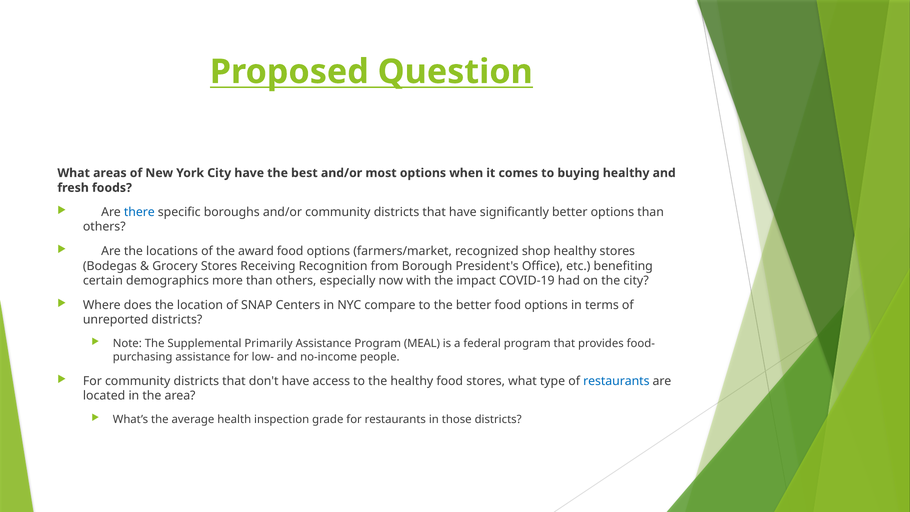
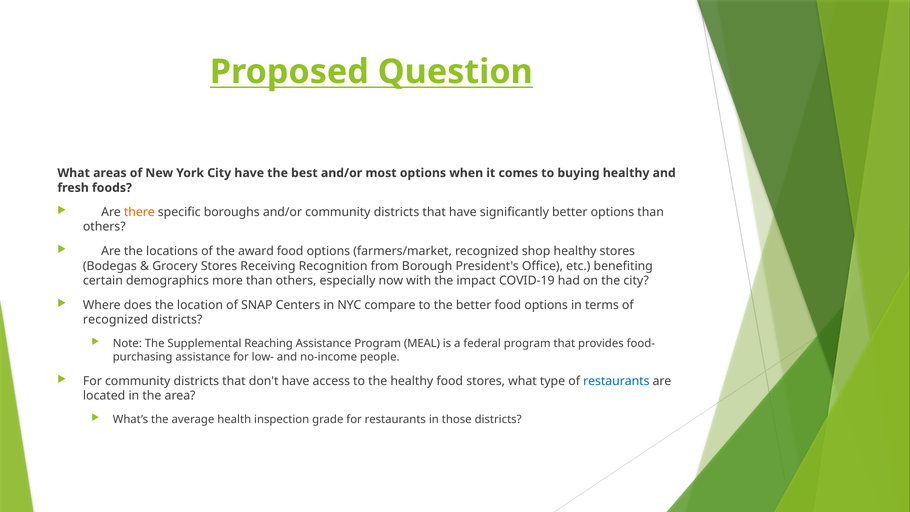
there colour: blue -> orange
unreported at (116, 320): unreported -> recognized
Primarily: Primarily -> Reaching
